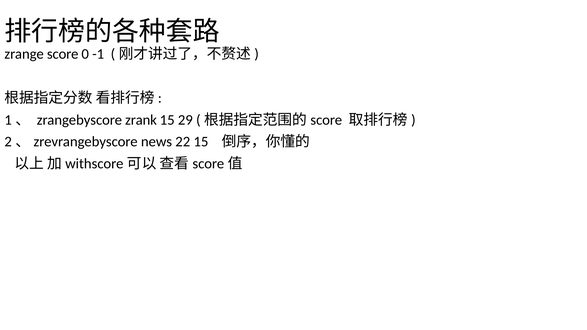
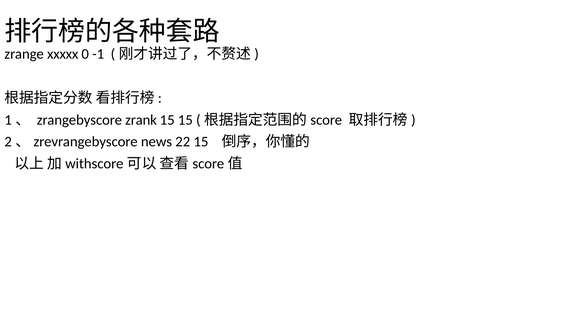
score: score -> xxxxx
15 29: 29 -> 15
